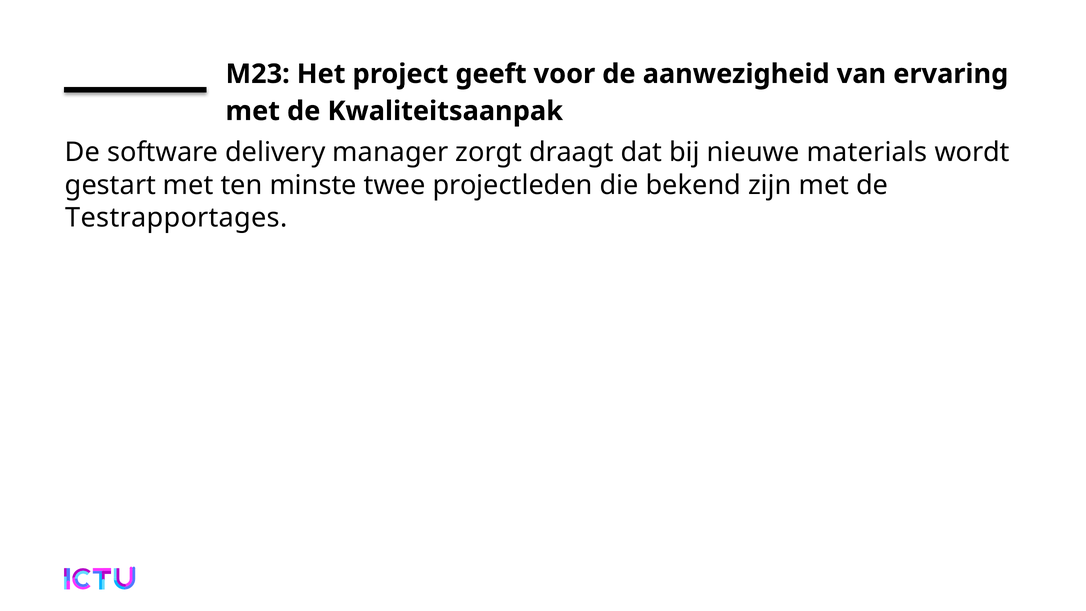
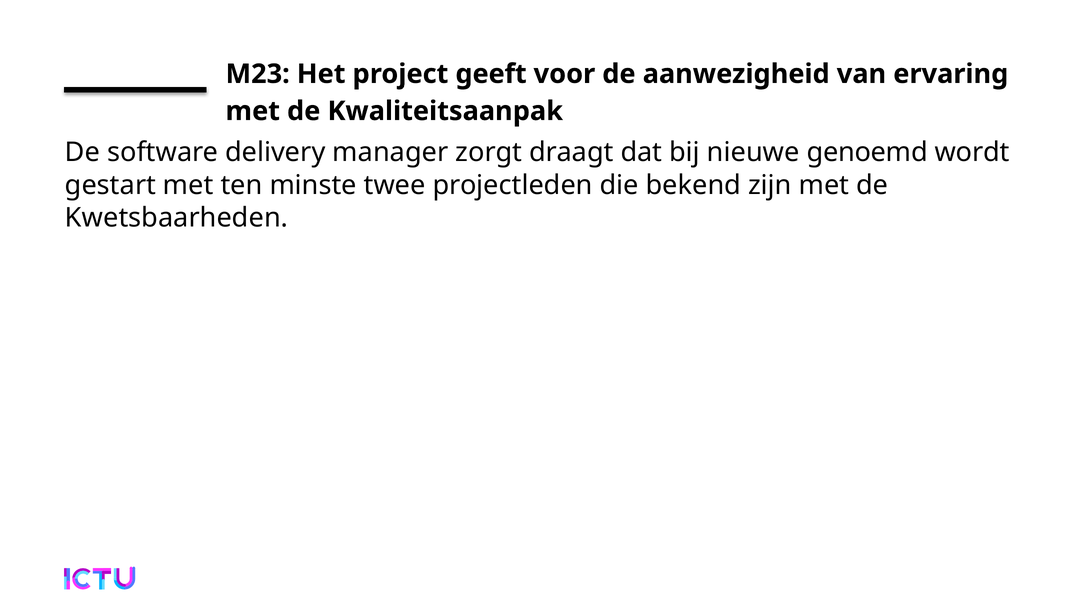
materials: materials -> genoemd
Testrapportages: Testrapportages -> Kwetsbaarheden
